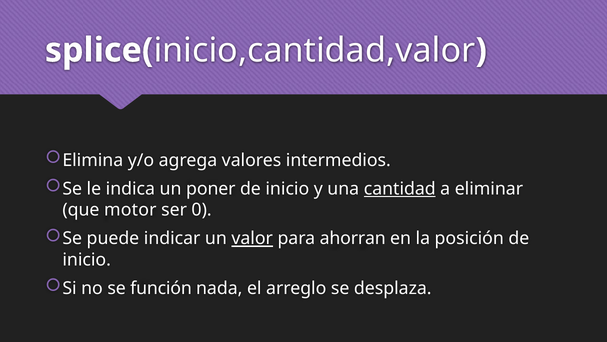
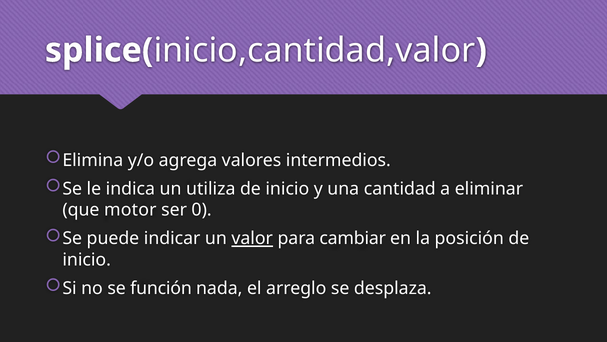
poner: poner -> utiliza
cantidad underline: present -> none
ahorran: ahorran -> cambiar
